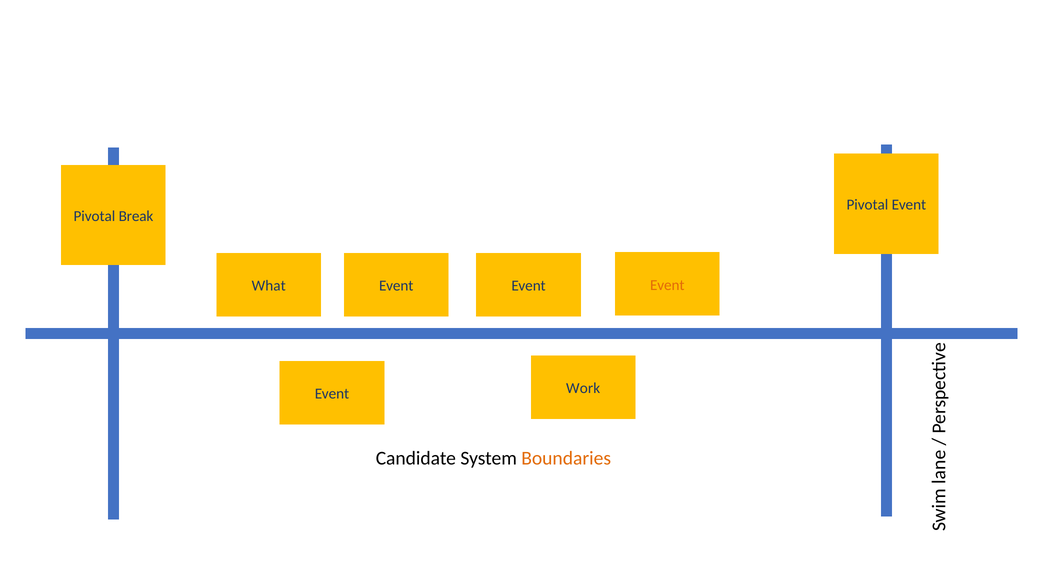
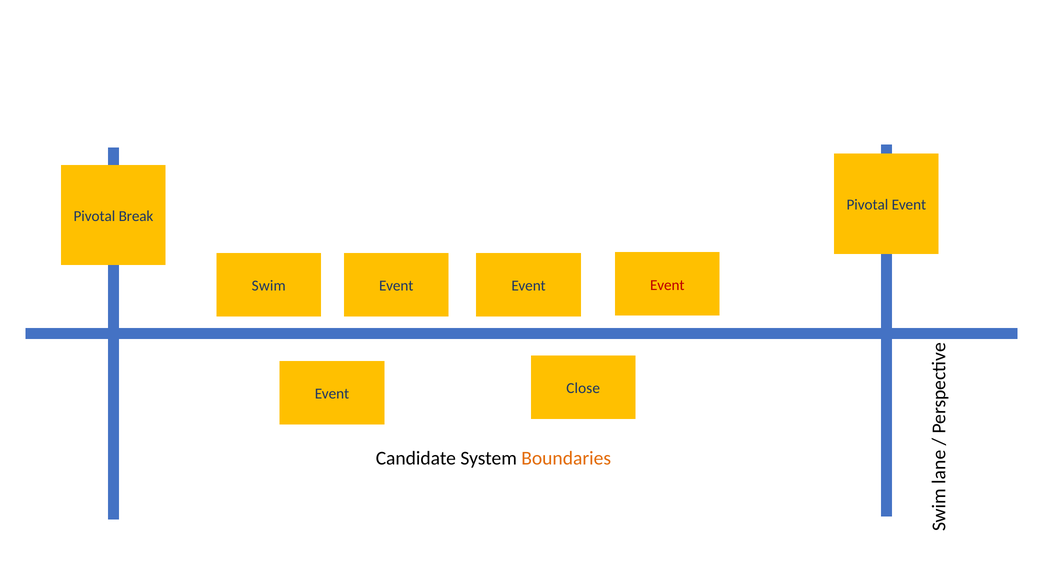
What: What -> Swim
Event at (667, 285) colour: orange -> red
Work: Work -> Close
